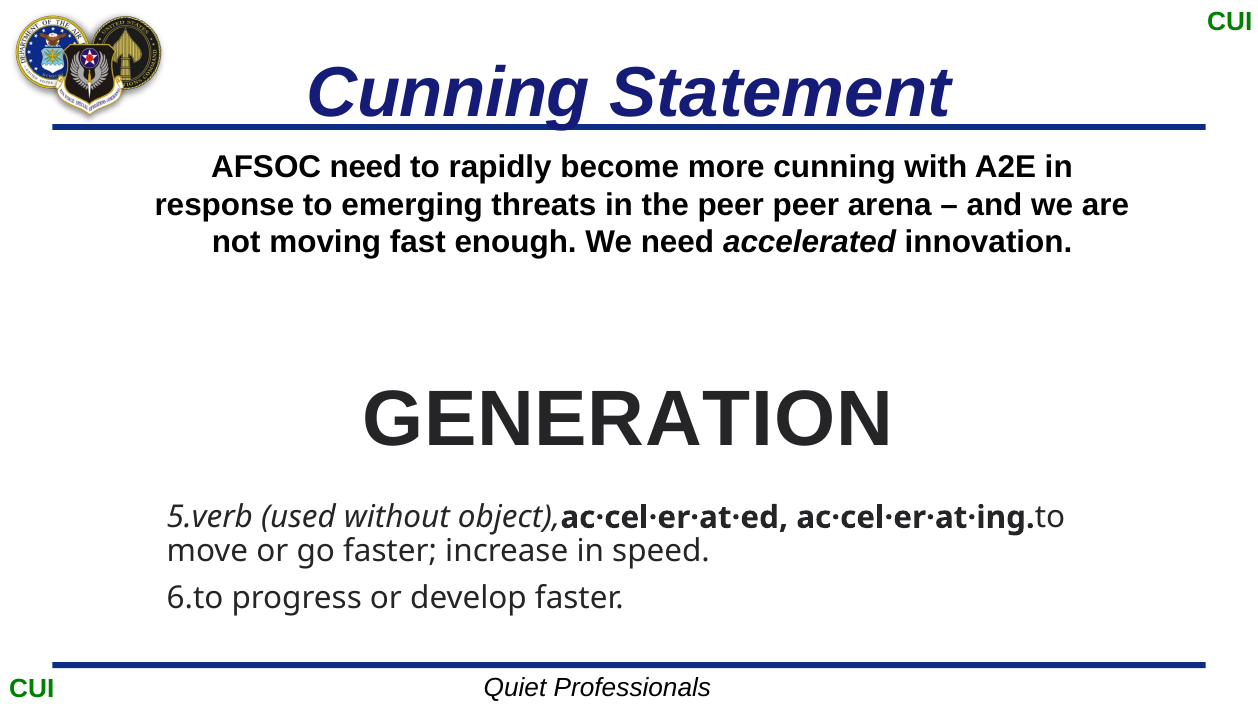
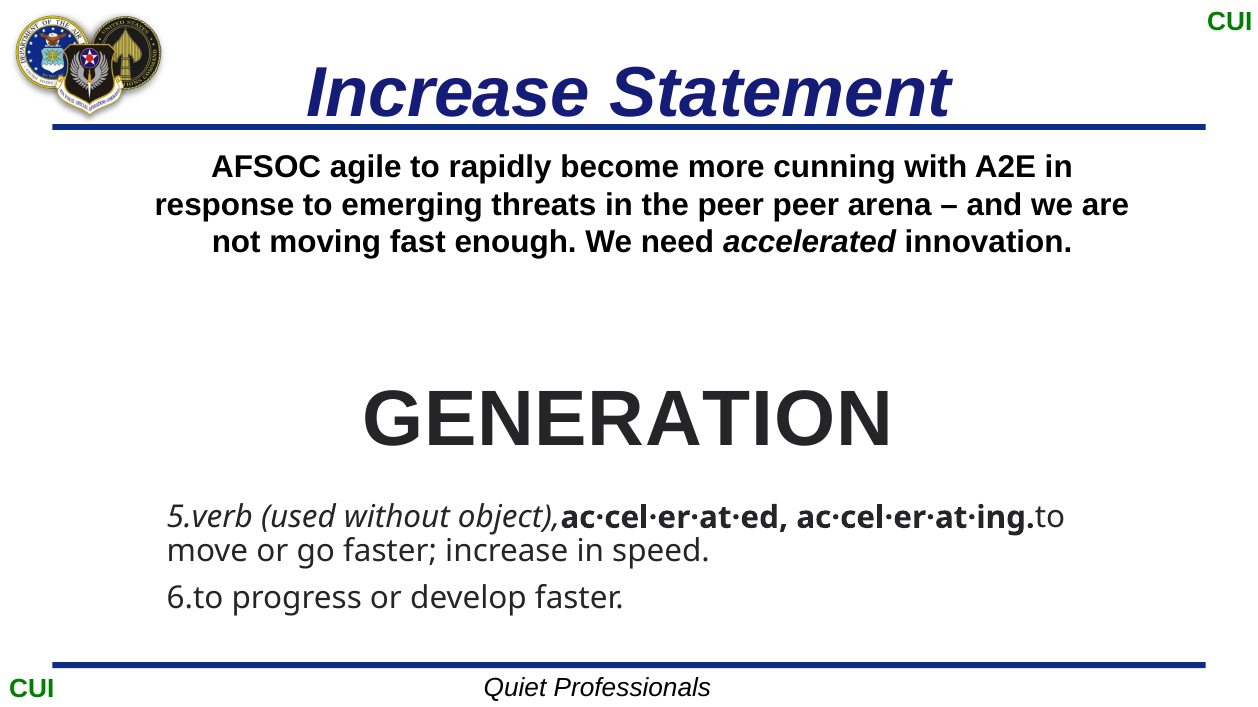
Cunning at (448, 93): Cunning -> Increase
AFSOC need: need -> agile
